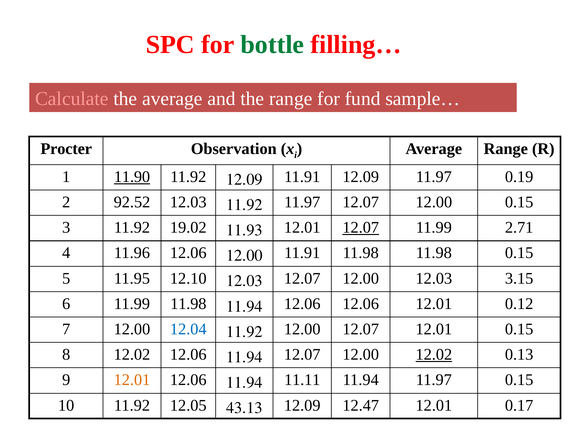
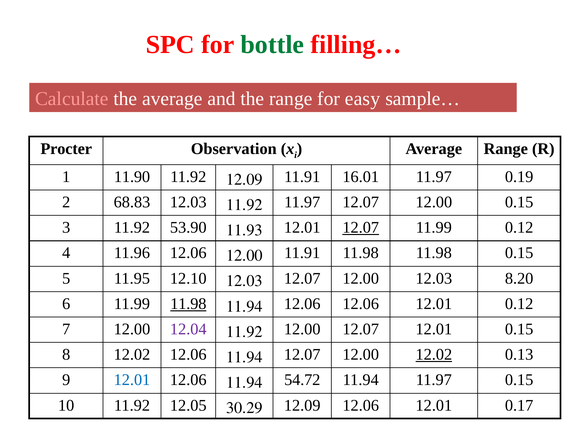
fund: fund -> easy
11.90 underline: present -> none
11.91 12.09: 12.09 -> 16.01
92.52: 92.52 -> 68.83
19.02: 19.02 -> 53.90
11.99 2.71: 2.71 -> 0.12
3.15: 3.15 -> 8.20
11.98 at (188, 304) underline: none -> present
12.04 colour: blue -> purple
12.01 at (132, 380) colour: orange -> blue
11.11: 11.11 -> 54.72
43.13: 43.13 -> 30.29
12.09 12.47: 12.47 -> 12.06
